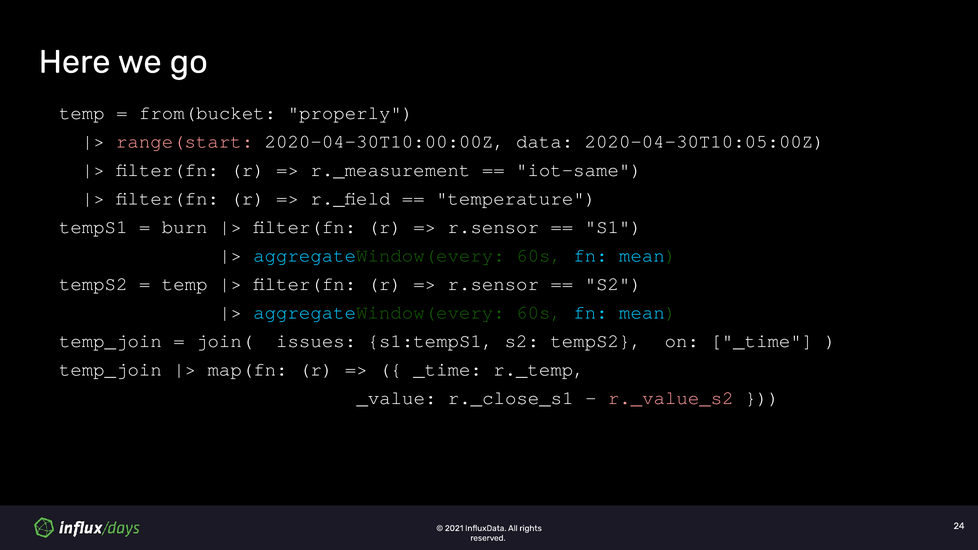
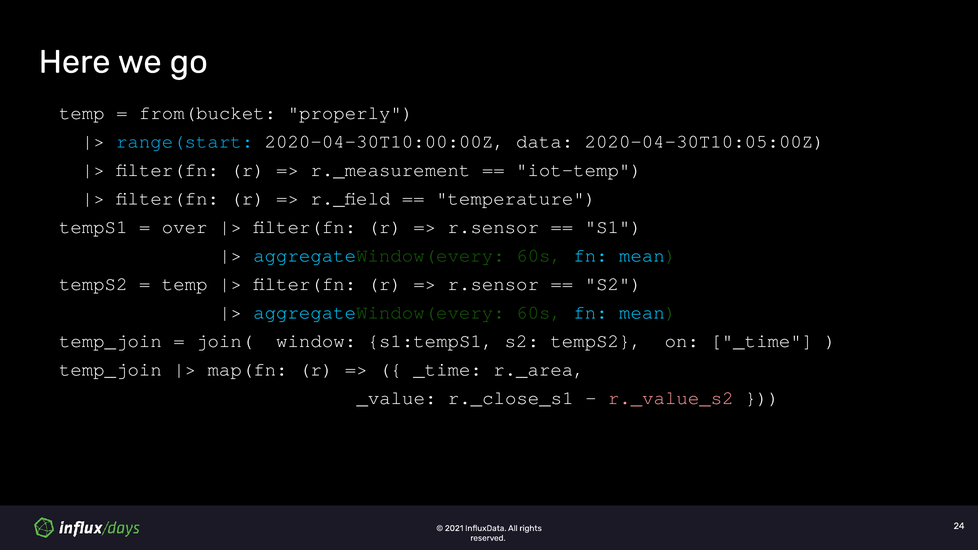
range(start colour: pink -> light blue
iot-same: iot-same -> iot-temp
burn: burn -> over
issues: issues -> window
r._temp: r._temp -> r._area
